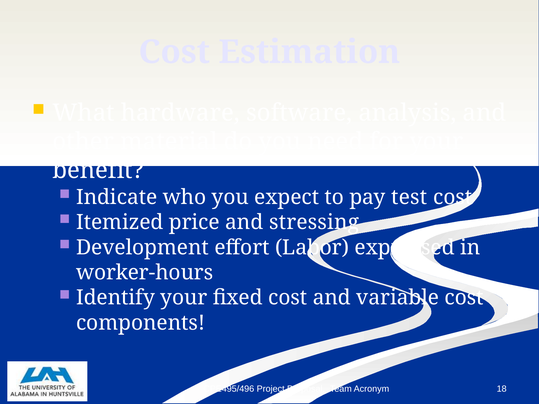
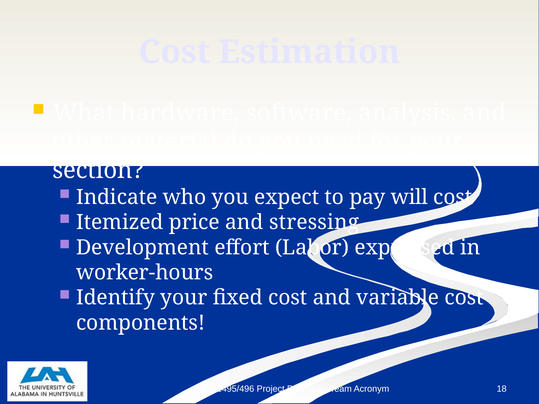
benefit: benefit -> section
test: test -> will
